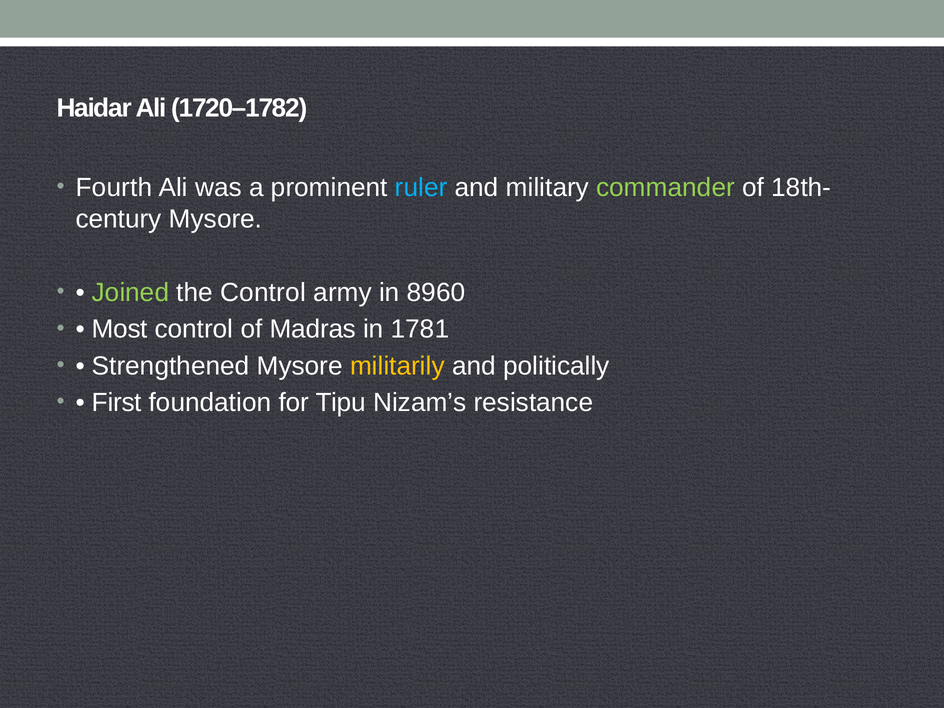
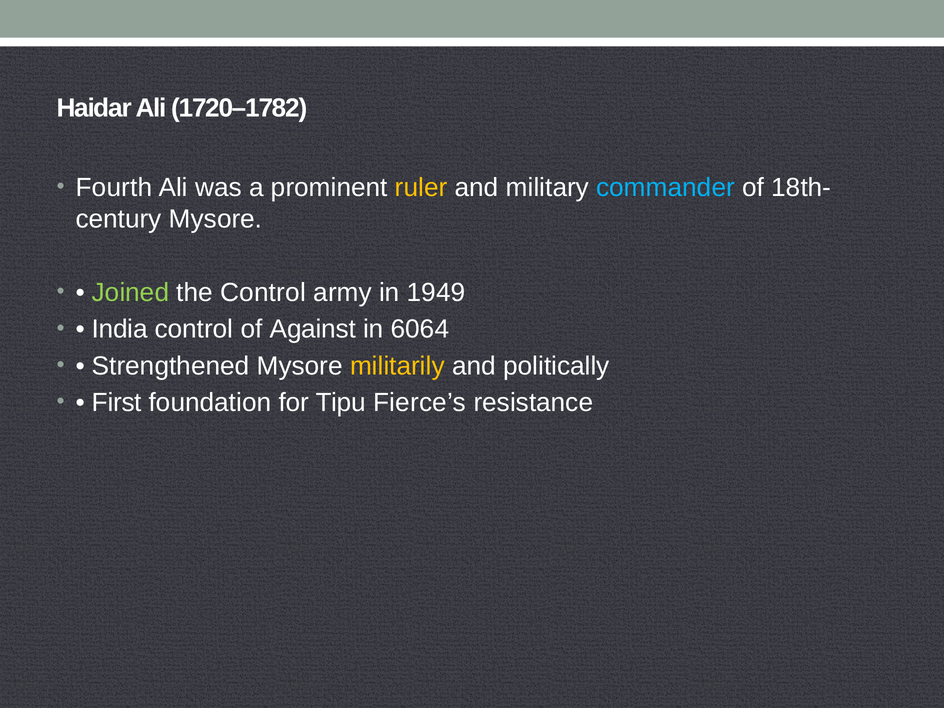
ruler colour: light blue -> yellow
commander colour: light green -> light blue
8960: 8960 -> 1949
Most: Most -> India
Madras: Madras -> Against
1781: 1781 -> 6064
Nizam’s: Nizam’s -> Fierce’s
